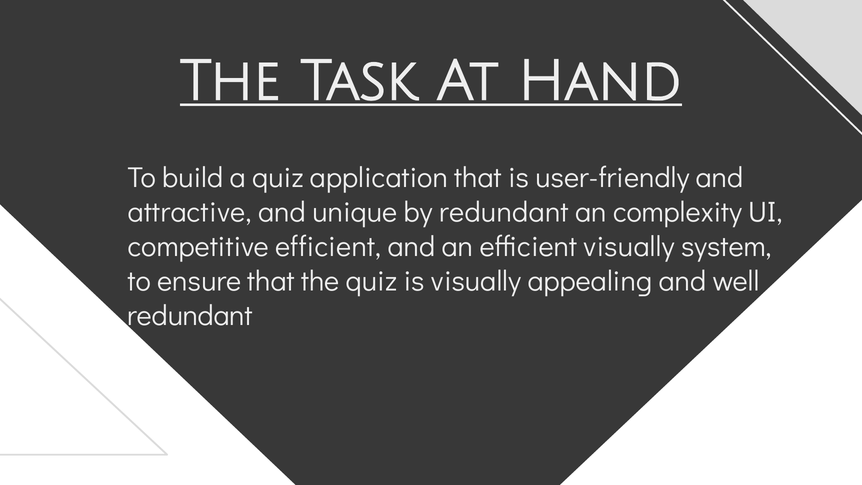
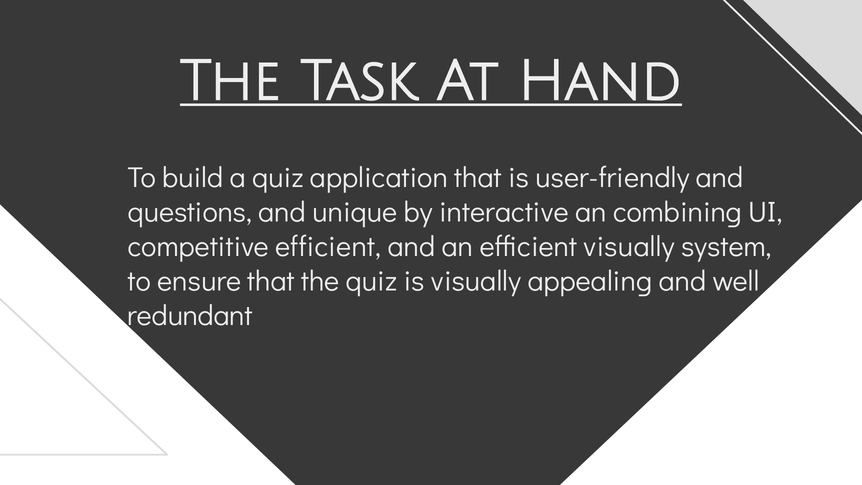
attractive: attractive -> questions
by redundant: redundant -> interactive
complexity: complexity -> combining
